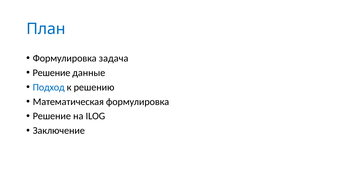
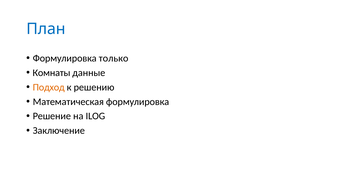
задача: задача -> только
Решение at (51, 73): Решение -> Комнаты
Подход colour: blue -> orange
